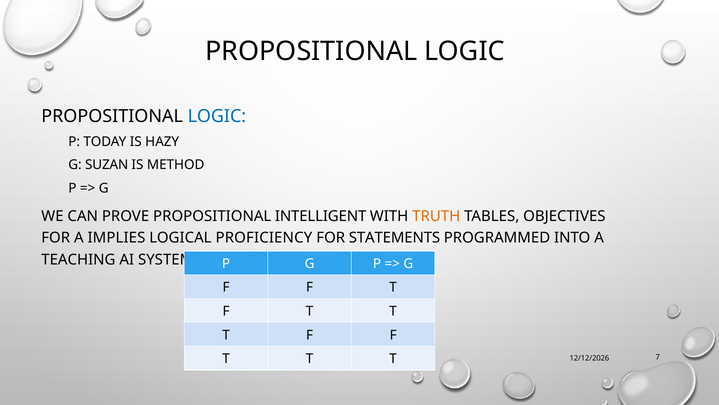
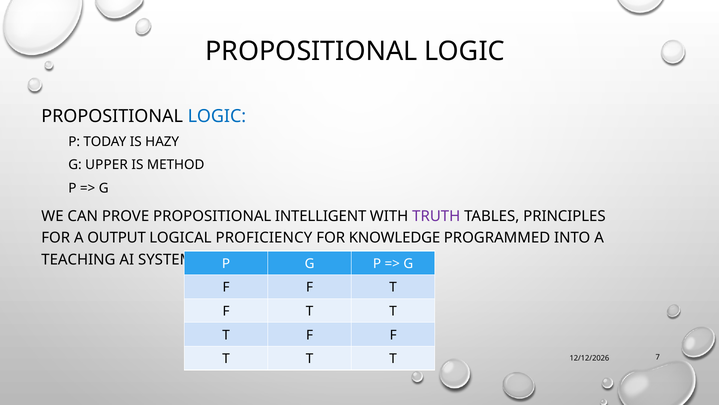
SUZAN: SUZAN -> UPPER
TRUTH colour: orange -> purple
OBJECTIVES: OBJECTIVES -> PRINCIPLES
IMPLIES: IMPLIES -> OUTPUT
STATEMENTS: STATEMENTS -> KNOWLEDGE
